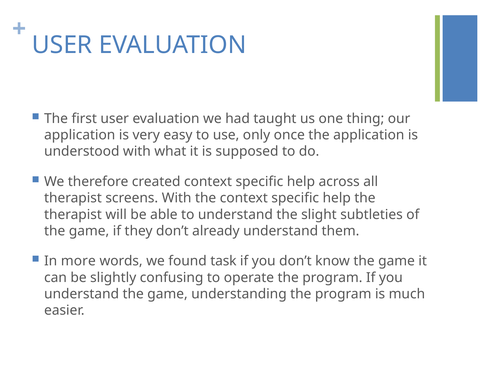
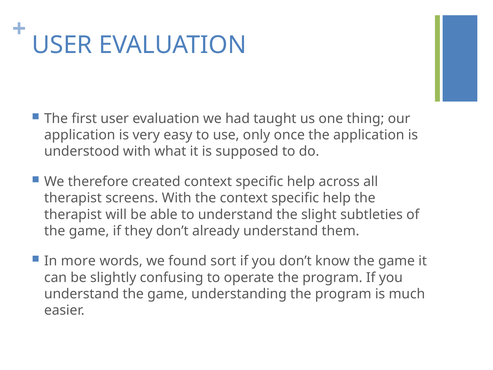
task: task -> sort
